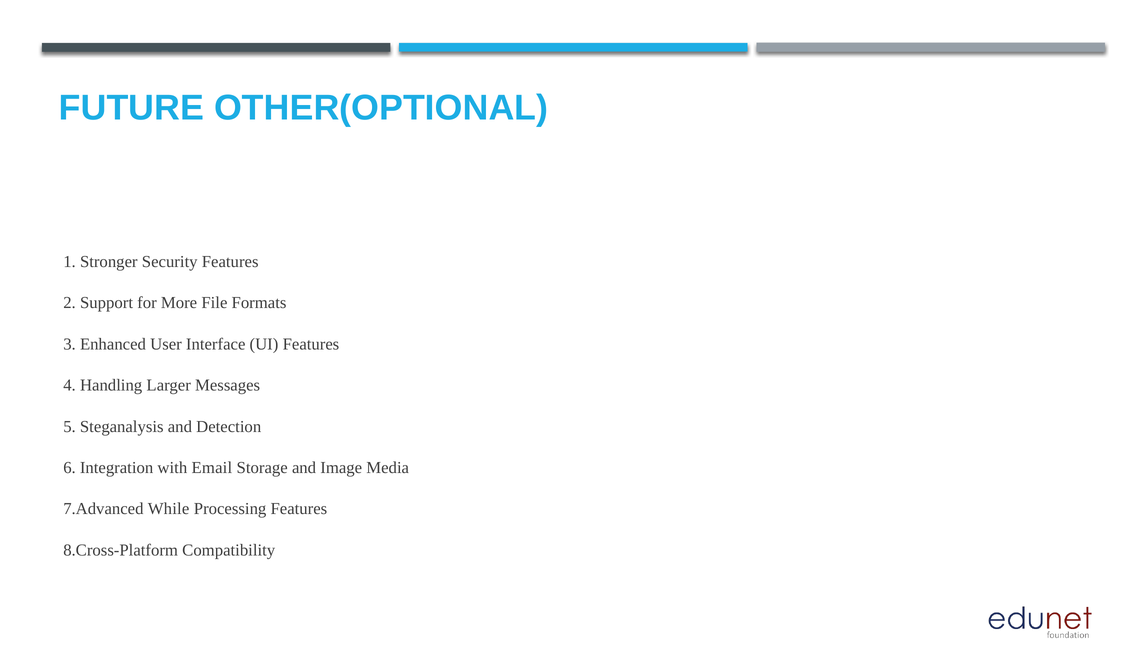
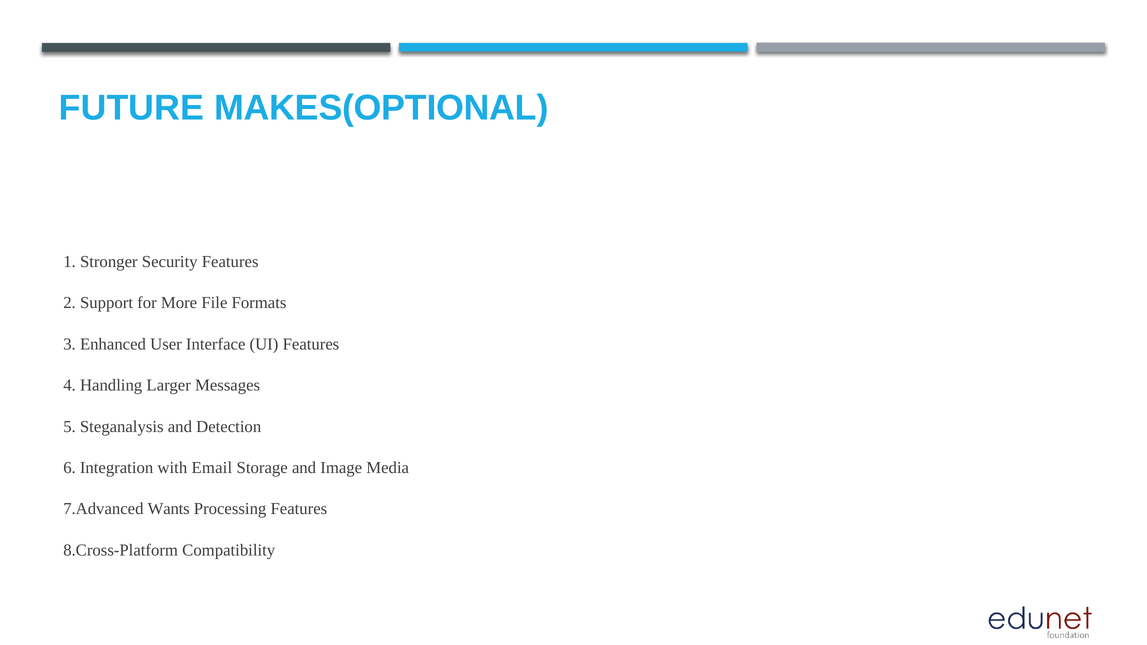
OTHER(OPTIONAL: OTHER(OPTIONAL -> MAKES(OPTIONAL
While: While -> Wants
